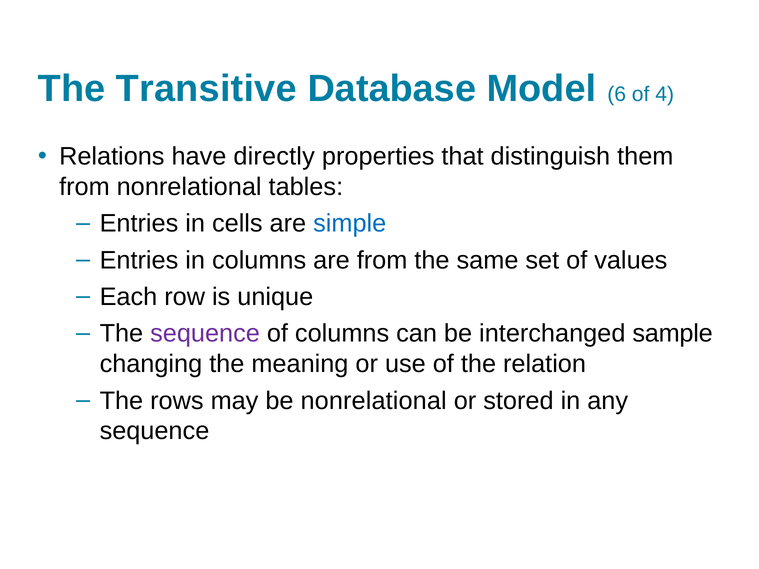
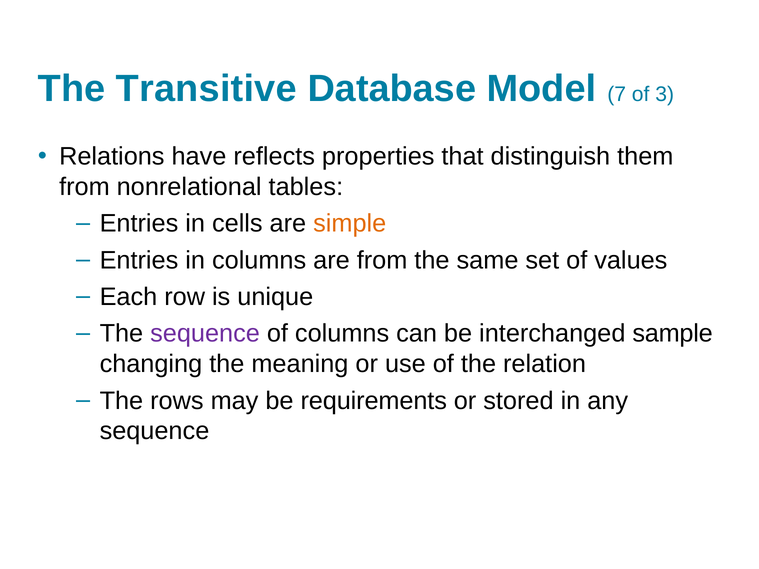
6: 6 -> 7
4: 4 -> 3
directly: directly -> reflects
simple colour: blue -> orange
be nonrelational: nonrelational -> requirements
